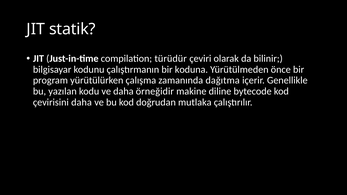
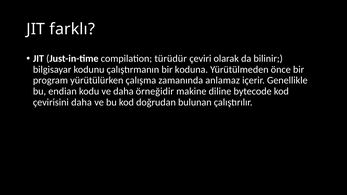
statik: statik -> farklı
dağıtma: dağıtma -> anlamaz
yazılan: yazılan -> endian
mutlaka: mutlaka -> bulunan
